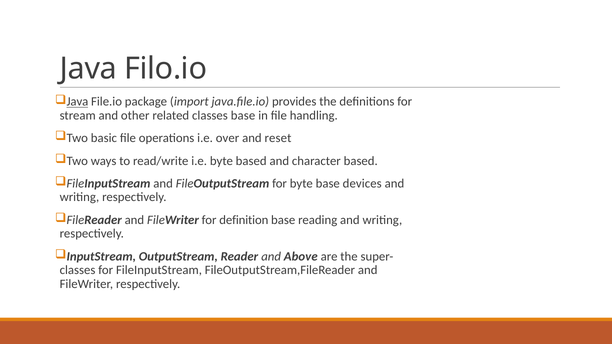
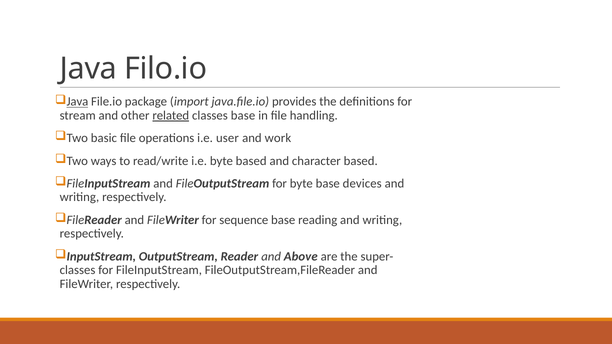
related underline: none -> present
over: over -> user
reset: reset -> work
definition: definition -> sequence
